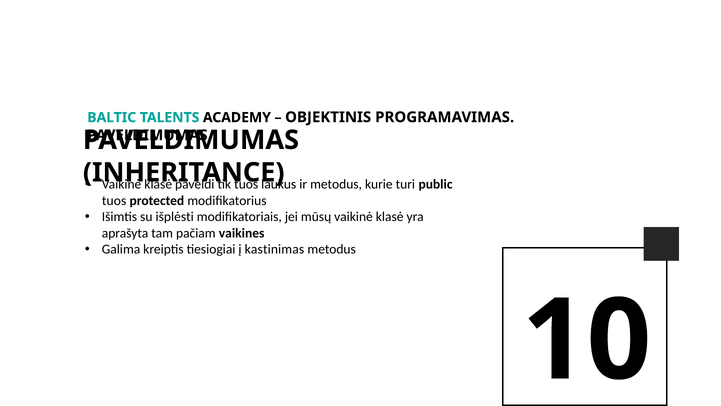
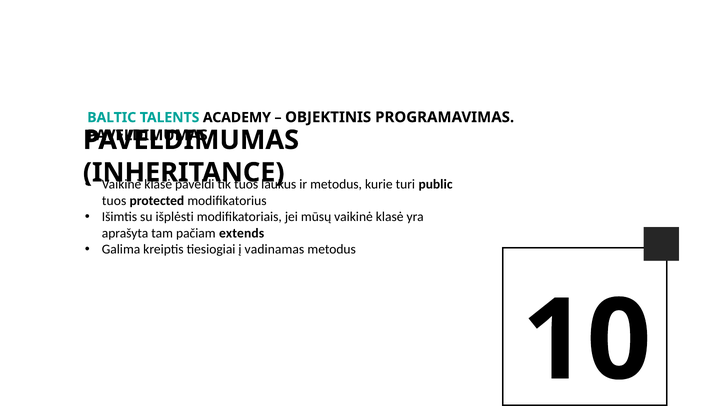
vaikines: vaikines -> extends
kastinimas: kastinimas -> vadinamas
